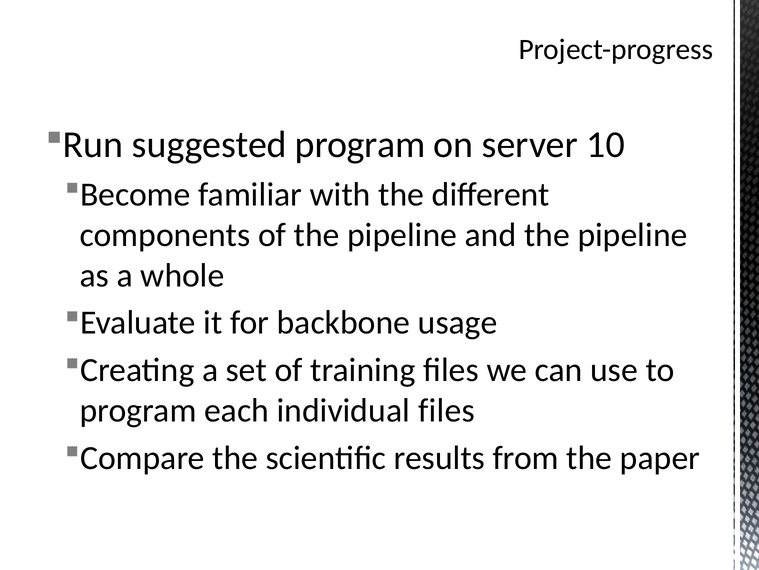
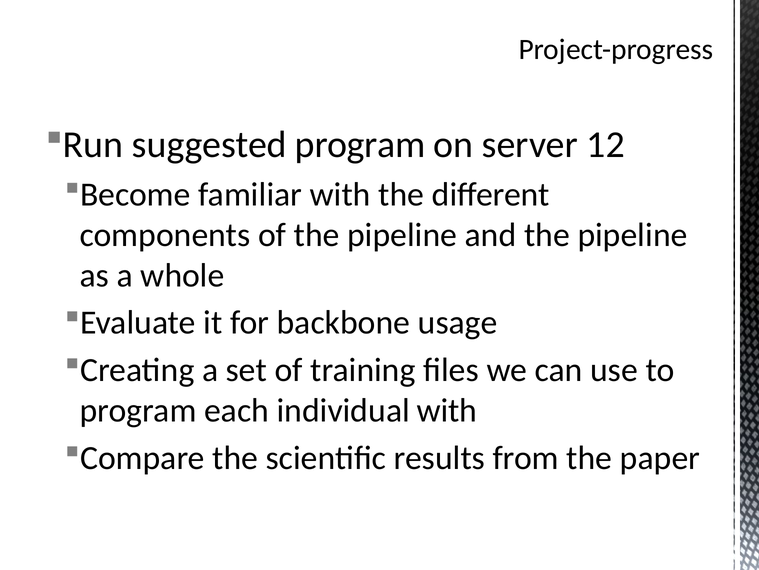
10: 10 -> 12
individual files: files -> with
